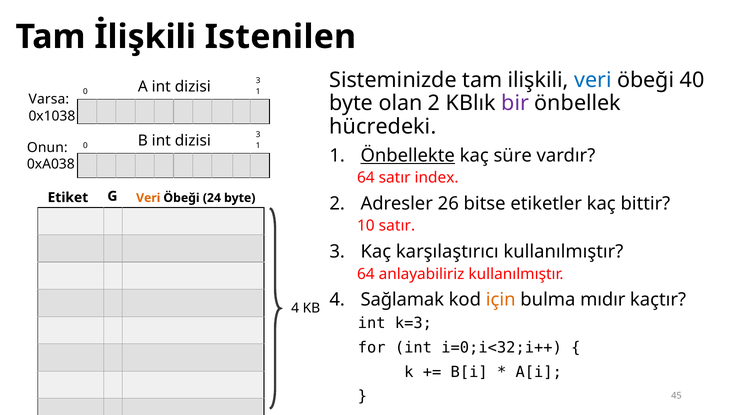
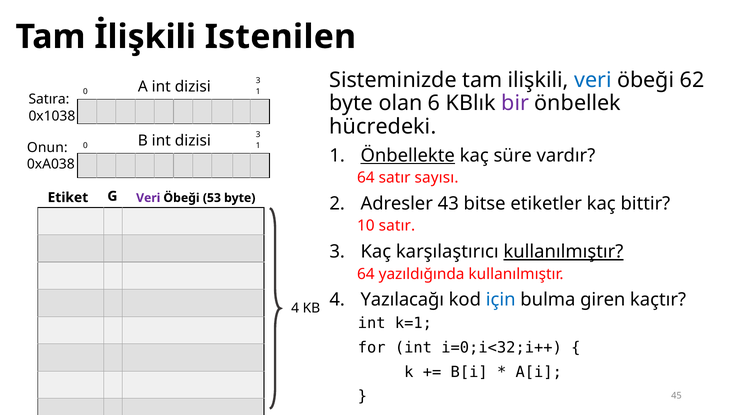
40: 40 -> 62
Varsa: Varsa -> Satıra
olan 2: 2 -> 6
index: index -> sayısı
Veri at (148, 198) colour: orange -> purple
24: 24 -> 53
26: 26 -> 43
kullanılmıştır at (563, 252) underline: none -> present
anlayabiliriz: anlayabiliriz -> yazıldığında
Sağlamak: Sağlamak -> Yazılacağı
için colour: orange -> blue
mıdır: mıdır -> giren
k=3: k=3 -> k=1
